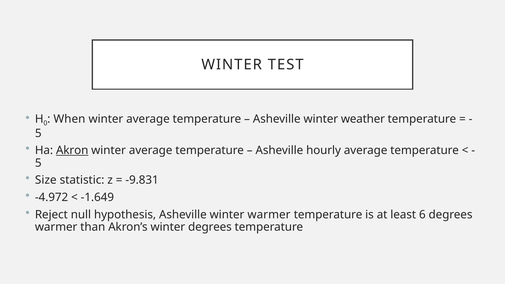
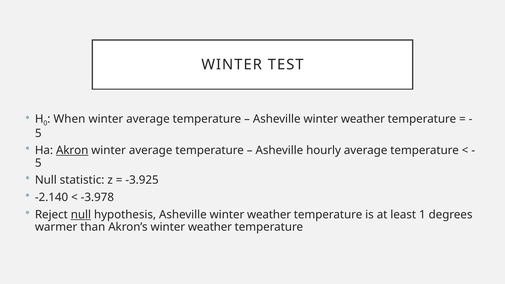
Size at (46, 180): Size -> Null
-9.831: -9.831 -> -3.925
-4.972: -4.972 -> -2.140
-1.649: -1.649 -> -3.978
null at (81, 215) underline: none -> present
hypothesis Asheville winter warmer: warmer -> weather
6: 6 -> 1
Akron’s winter degrees: degrees -> weather
